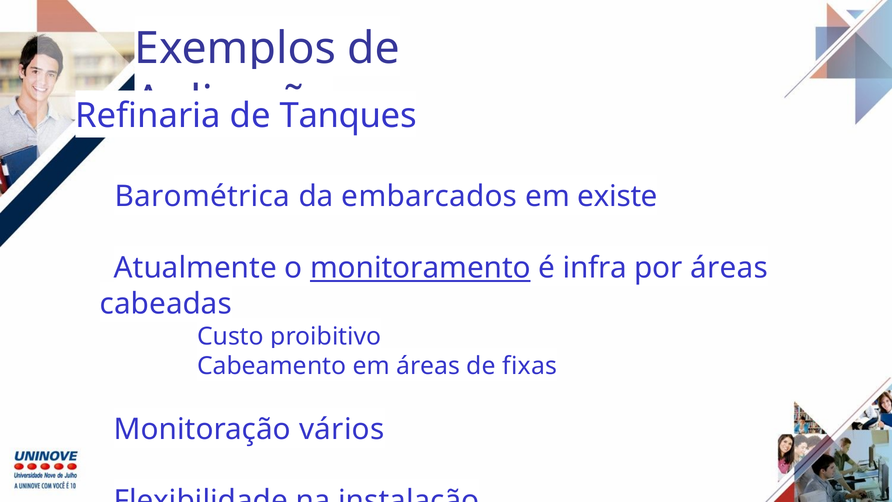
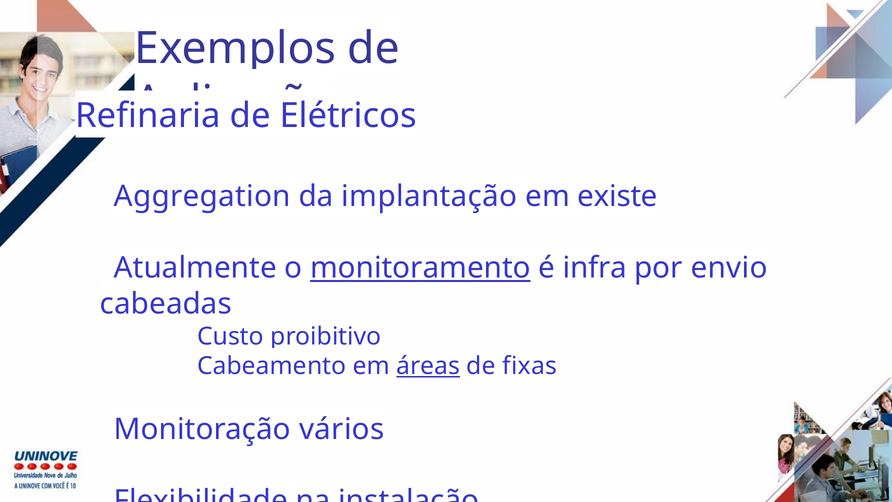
Tanques: Tanques -> Elétricos
Barométrica: Barométrica -> Aggregation
embarcados: embarcados -> implantação
por áreas: áreas -> envio
áreas at (428, 366) underline: none -> present
